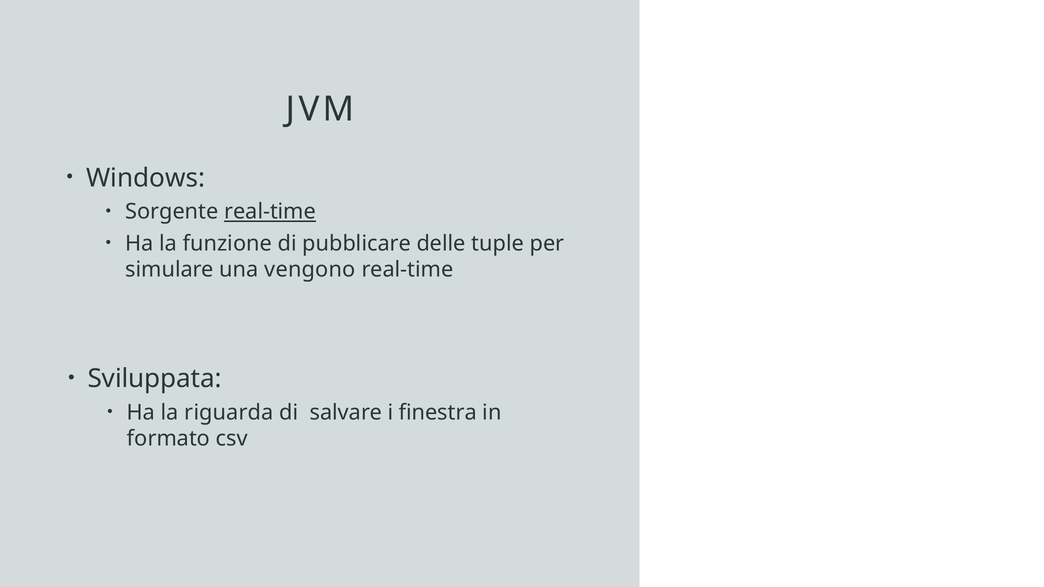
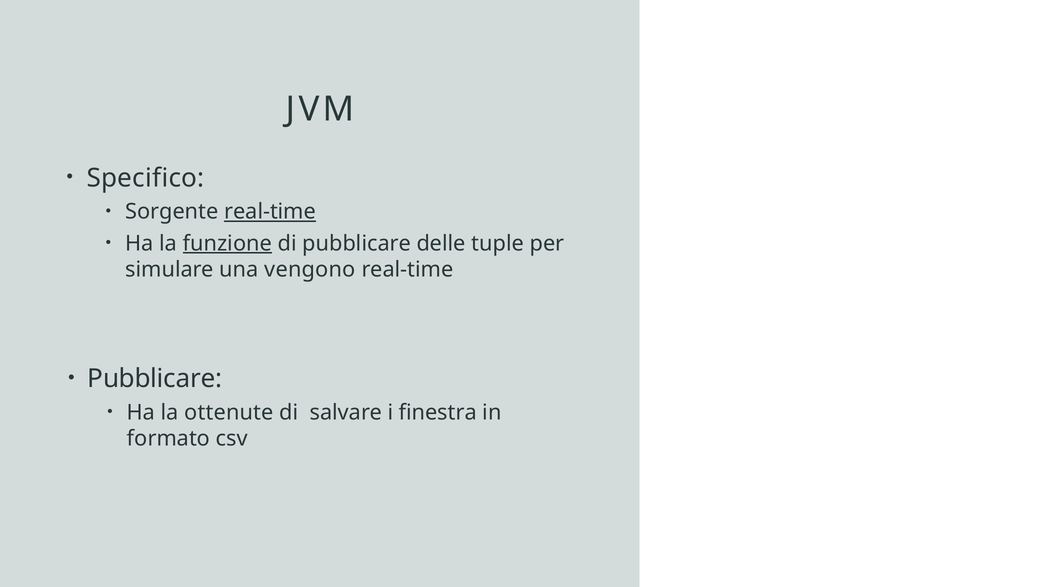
Windows: Windows -> Specifico
funzione underline: none -> present
Sviluppata at (155, 379): Sviluppata -> Pubblicare
riguarda: riguarda -> ottenute
